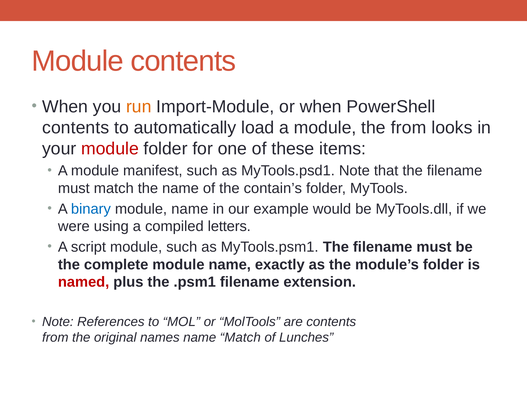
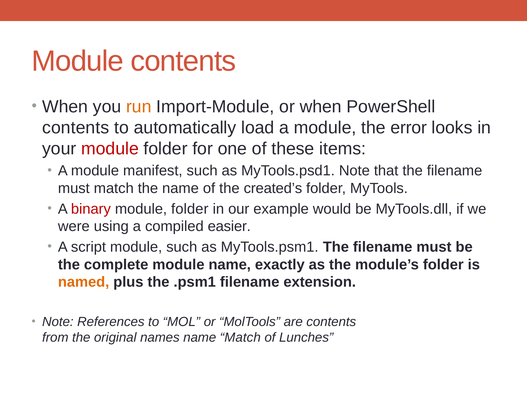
the from: from -> error
contain’s: contain’s -> created’s
binary colour: blue -> red
name at (190, 209): name -> folder
letters: letters -> easier
named colour: red -> orange
